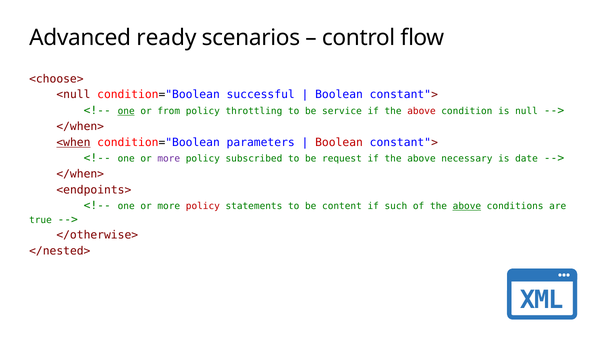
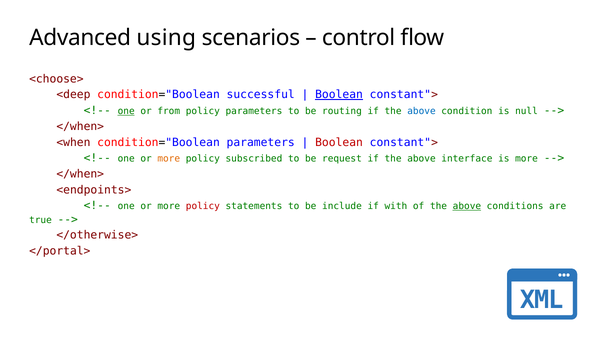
ready: ready -> using
<null: <null -> <deep
Boolean at (339, 95) underline: none -> present
policy throttling: throttling -> parameters
service: service -> routing
above at (421, 111) colour: red -> blue
<when underline: present -> none
more at (169, 159) colour: purple -> orange
necessary: necessary -> interface
is date: date -> more
content: content -> include
such: such -> with
</nested>: </nested> -> </portal>
